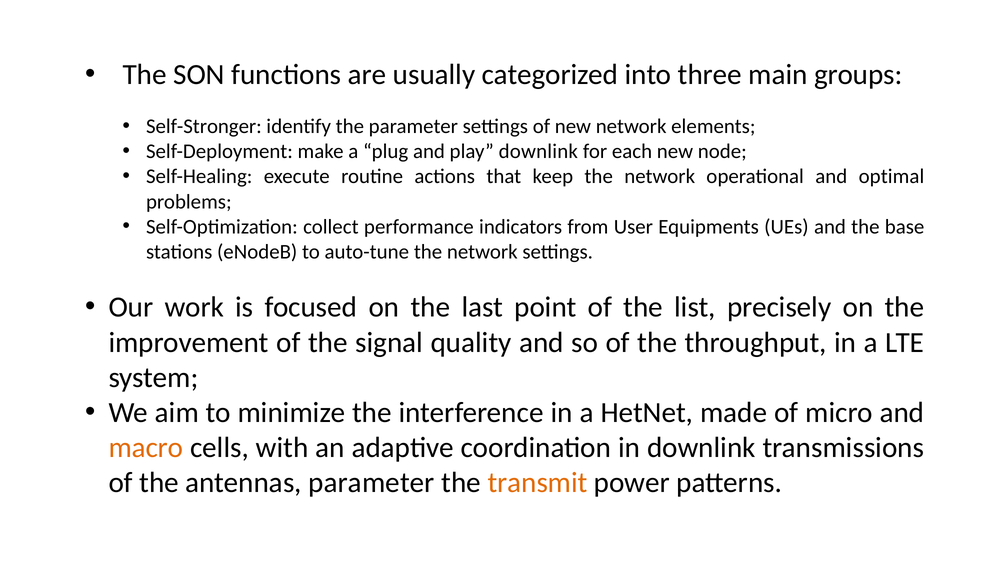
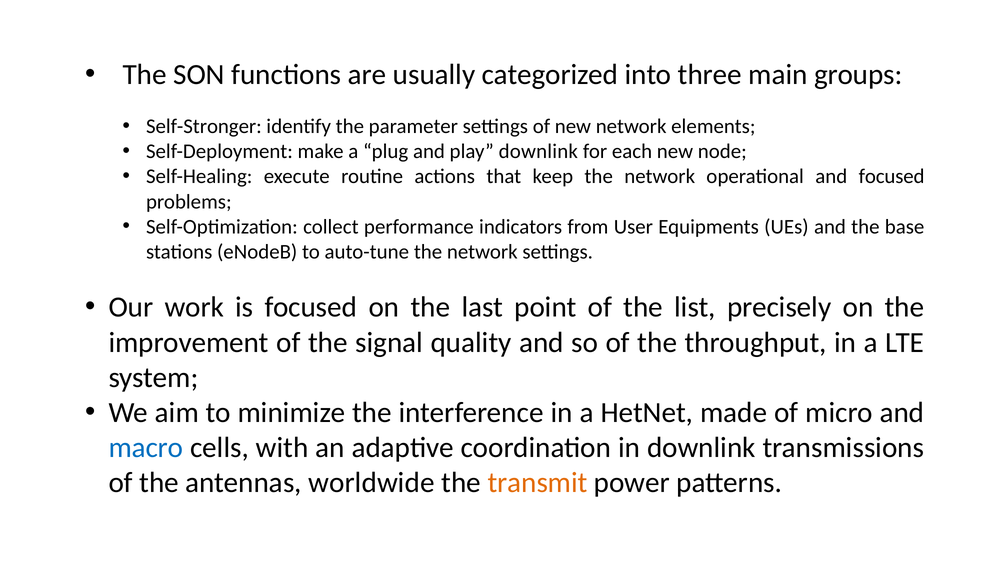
and optimal: optimal -> focused
macro colour: orange -> blue
antennas parameter: parameter -> worldwide
